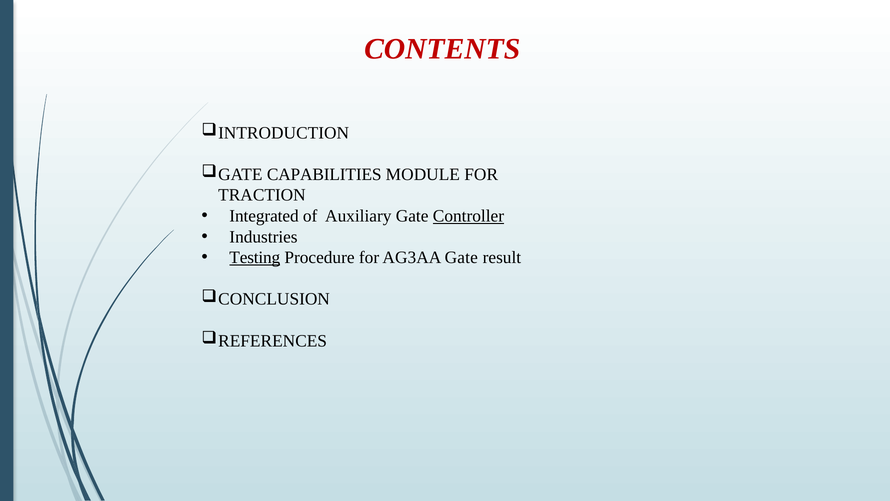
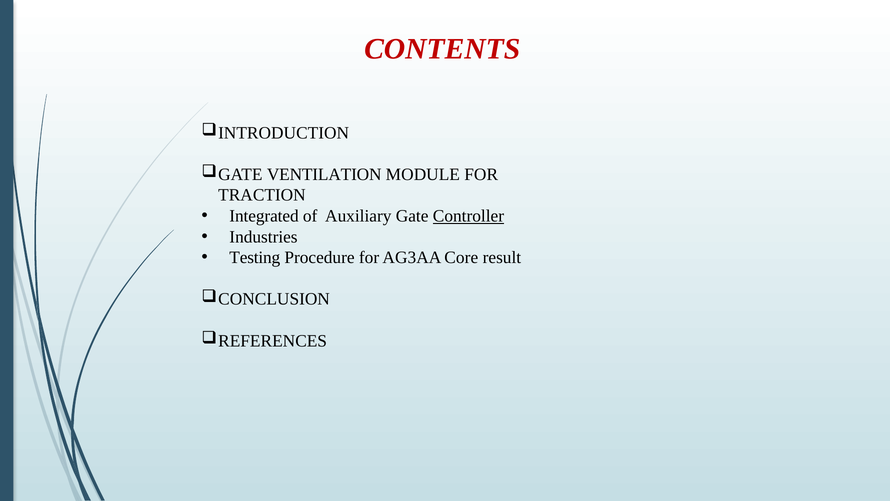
CAPABILITIES: CAPABILITIES -> VENTILATION
Testing underline: present -> none
AG3AA Gate: Gate -> Core
